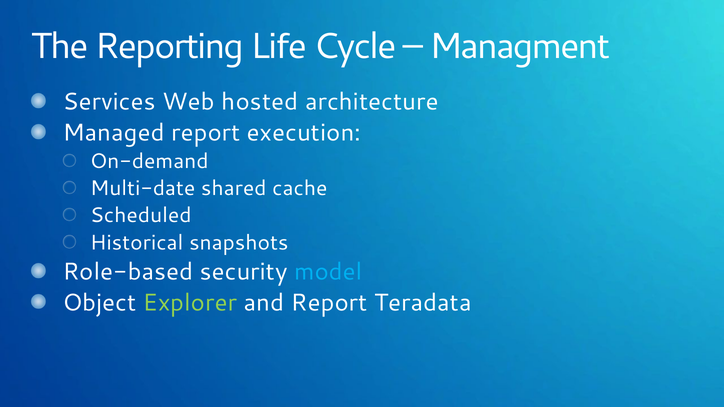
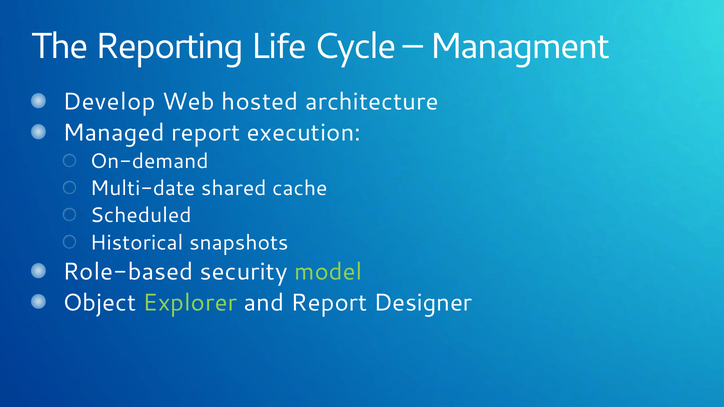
Services: Services -> Develop
model colour: light blue -> light green
Teradata: Teradata -> Designer
